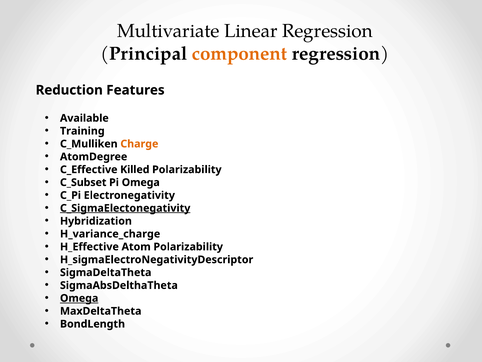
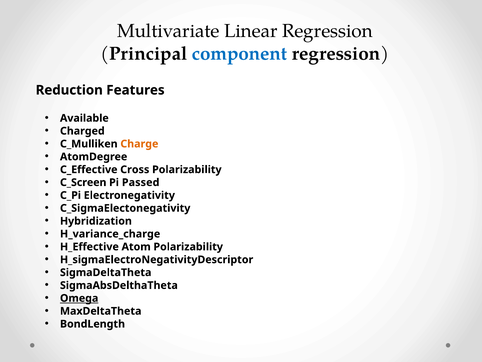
component colour: orange -> blue
Training: Training -> Charged
Killed: Killed -> Cross
C_Subset: C_Subset -> C_Screen
Pi Omega: Omega -> Passed
C_SigmaElectonegativity underline: present -> none
